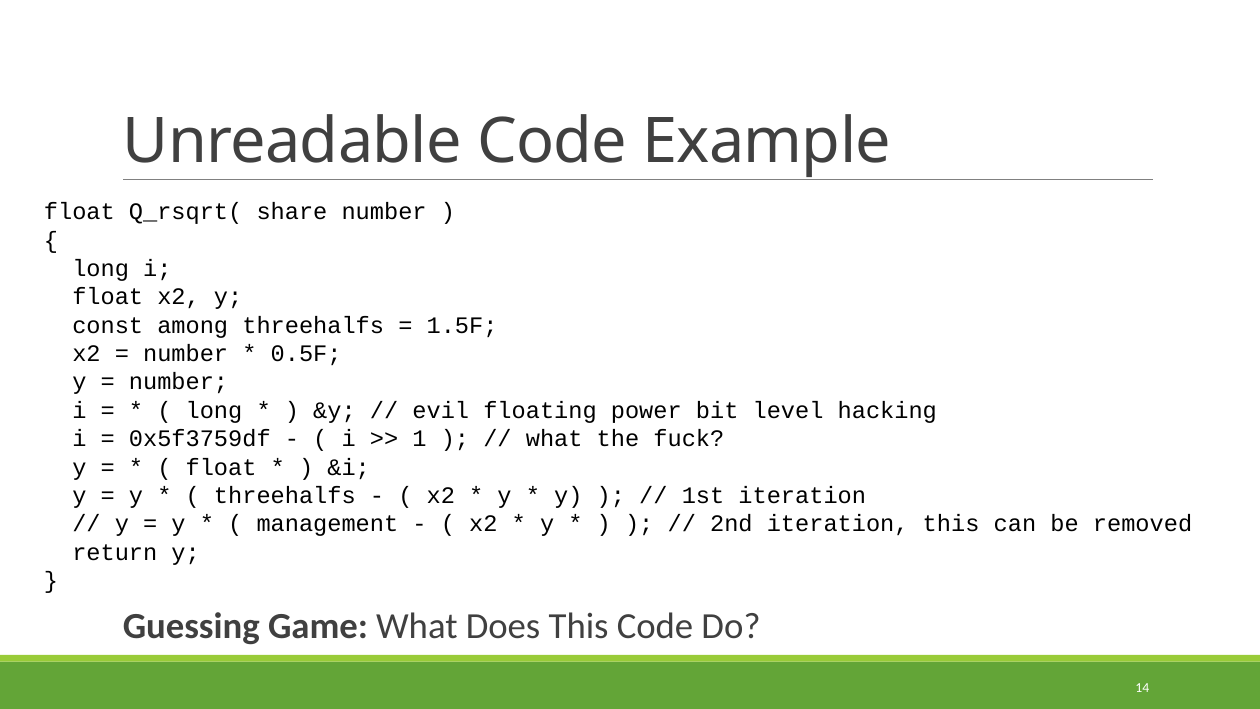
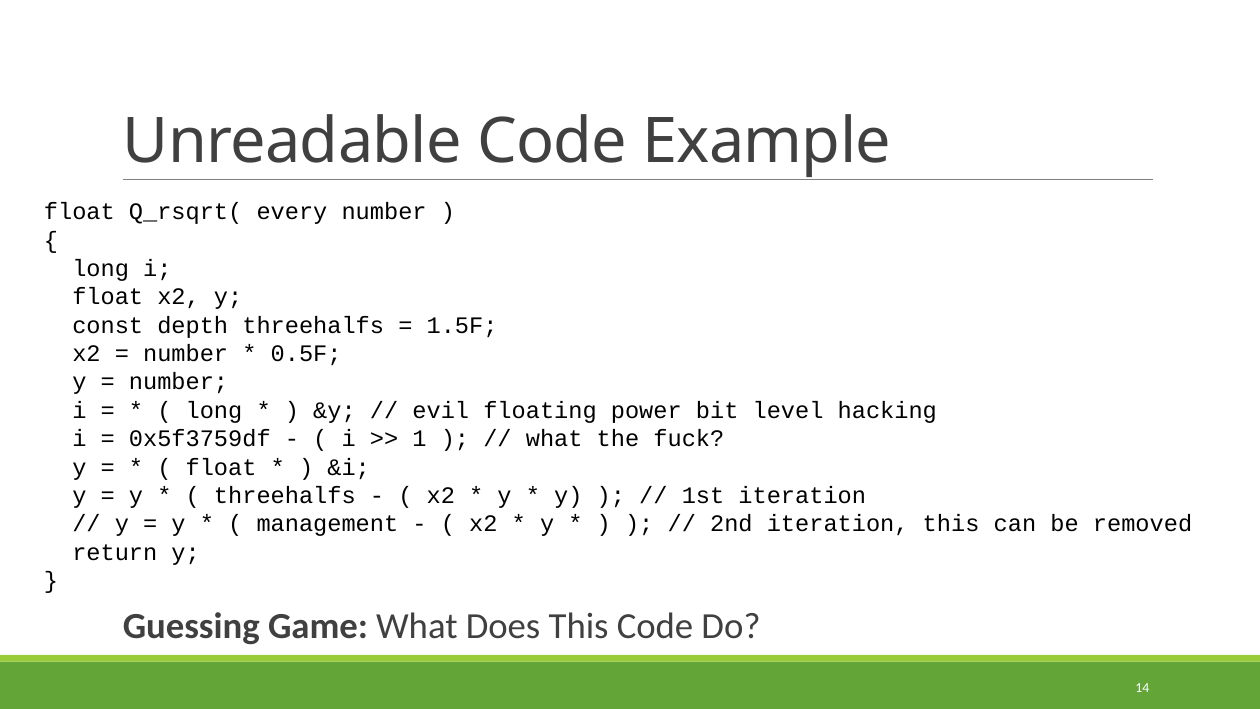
share: share -> every
among: among -> depth
